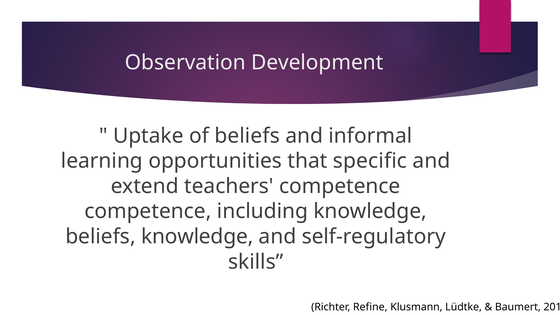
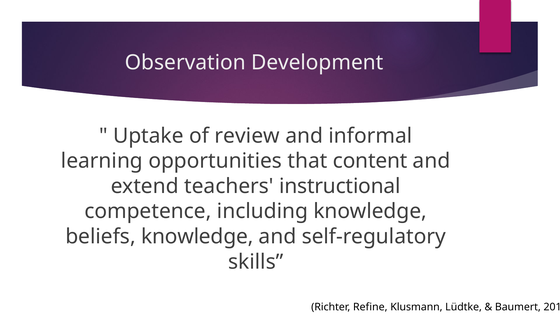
of beliefs: beliefs -> review
specific: specific -> content
teachers competence: competence -> instructional
